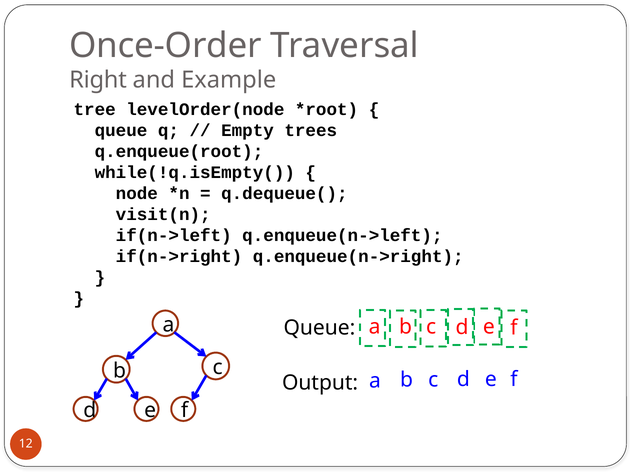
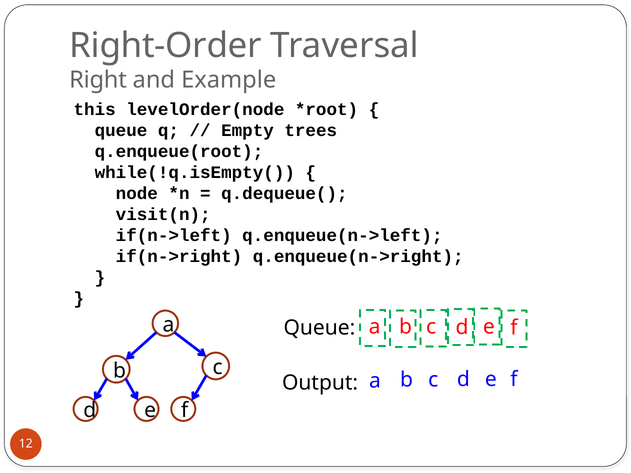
Once-Order: Once-Order -> Right-Order
tree: tree -> this
